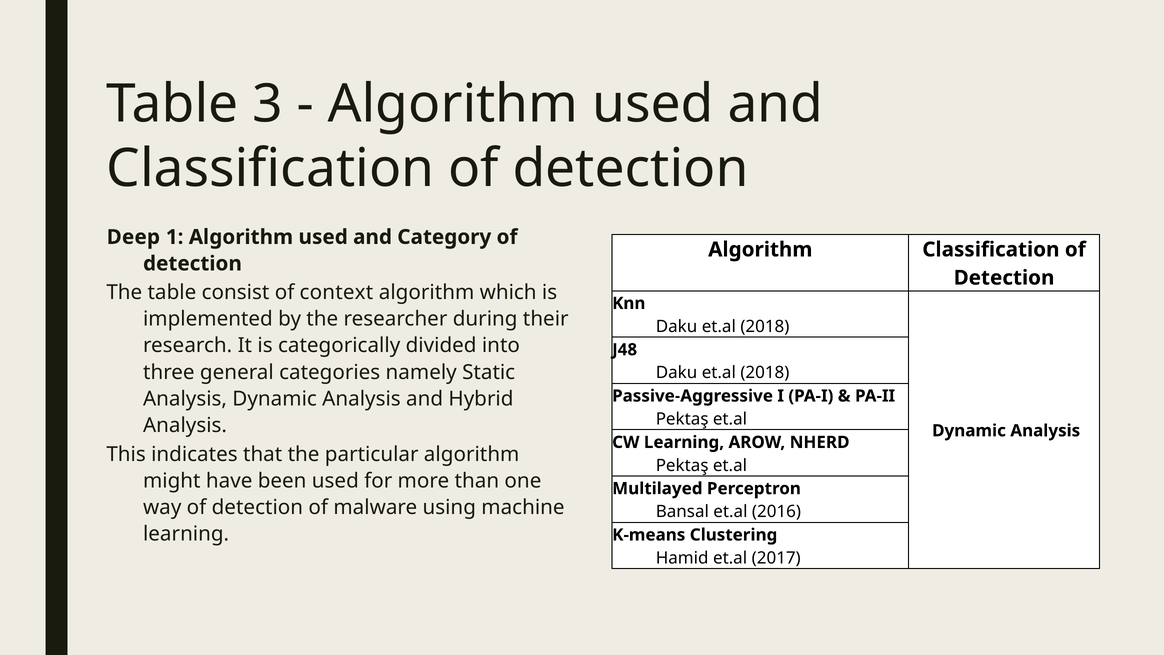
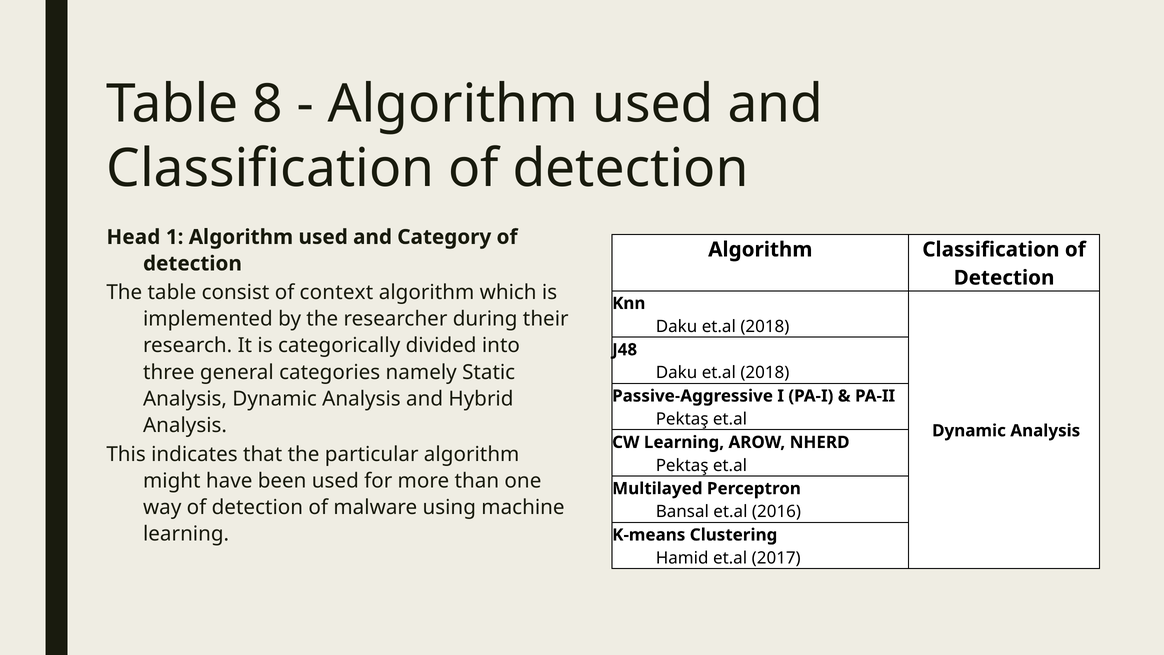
3: 3 -> 8
Deep: Deep -> Head
